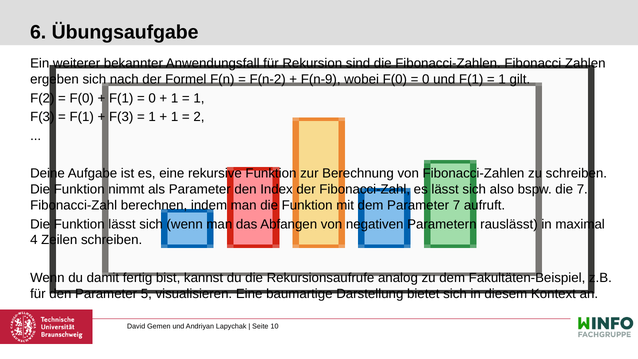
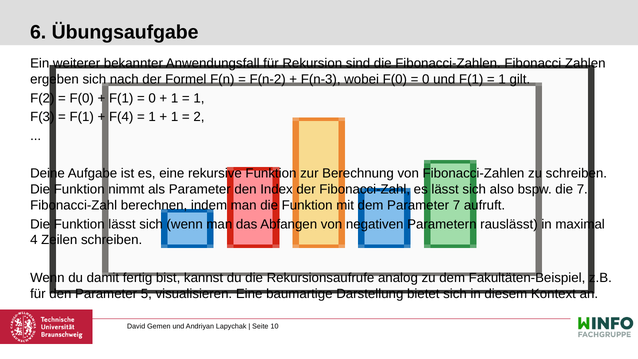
F(n-9: F(n-9 -> F(n-3
F(3 at (121, 117): F(3 -> F(4
